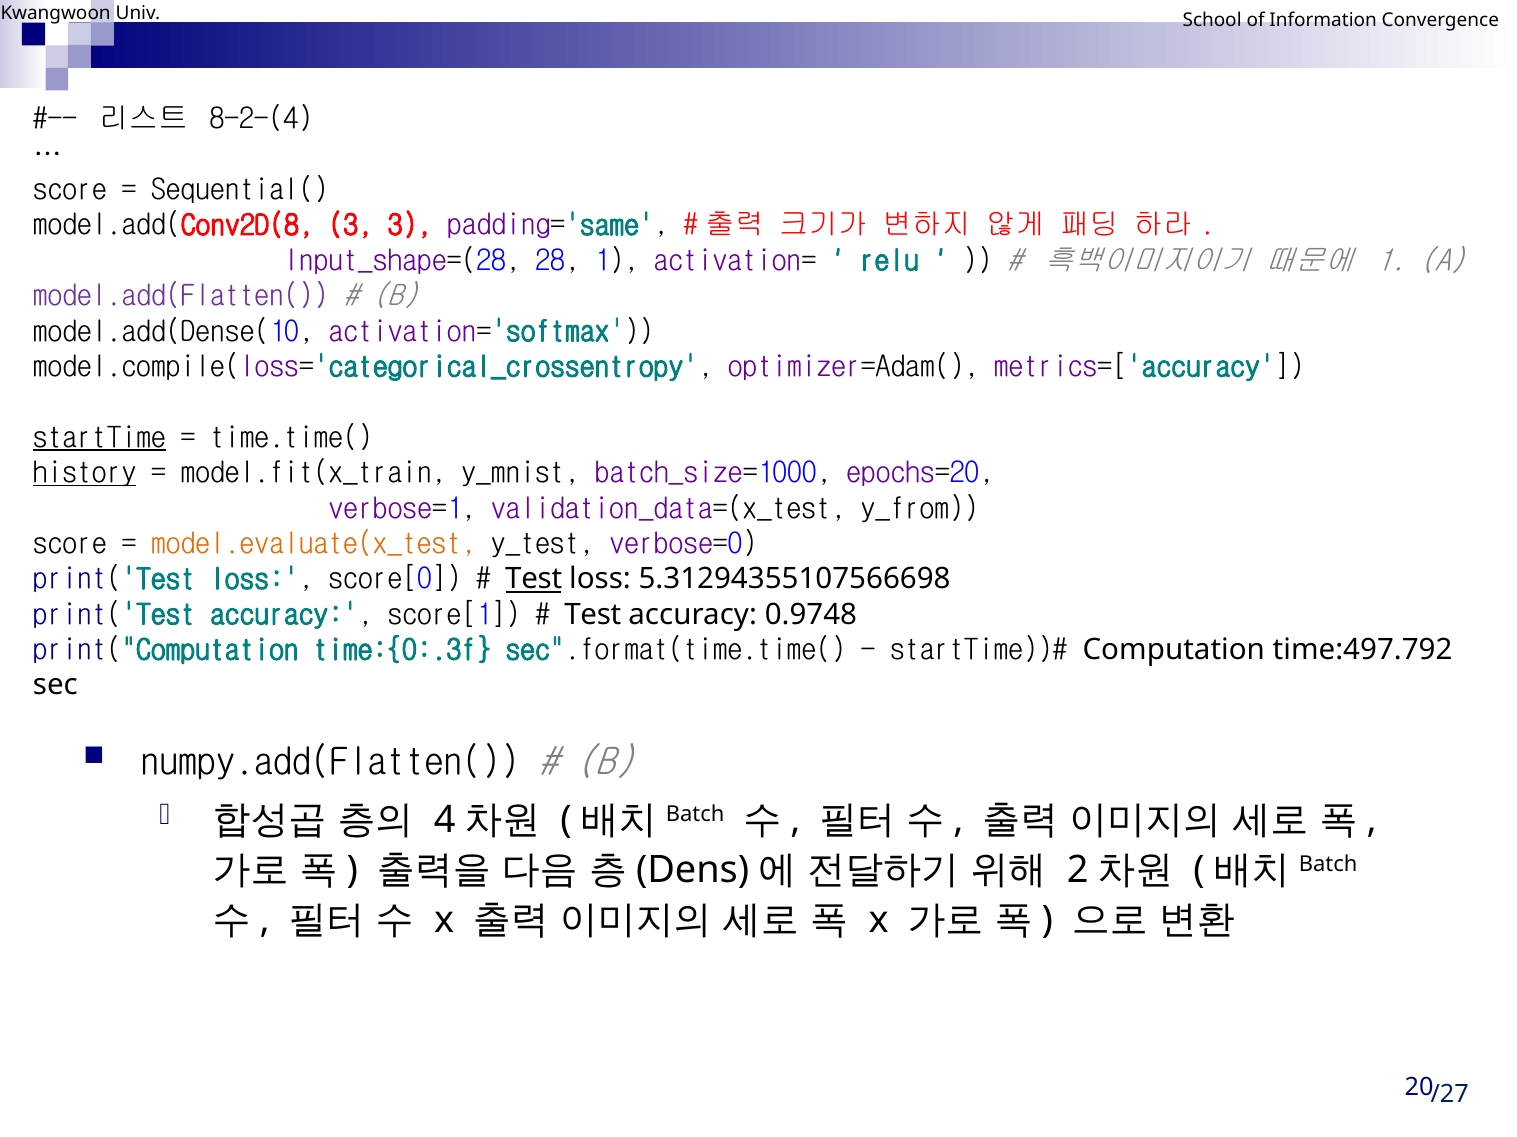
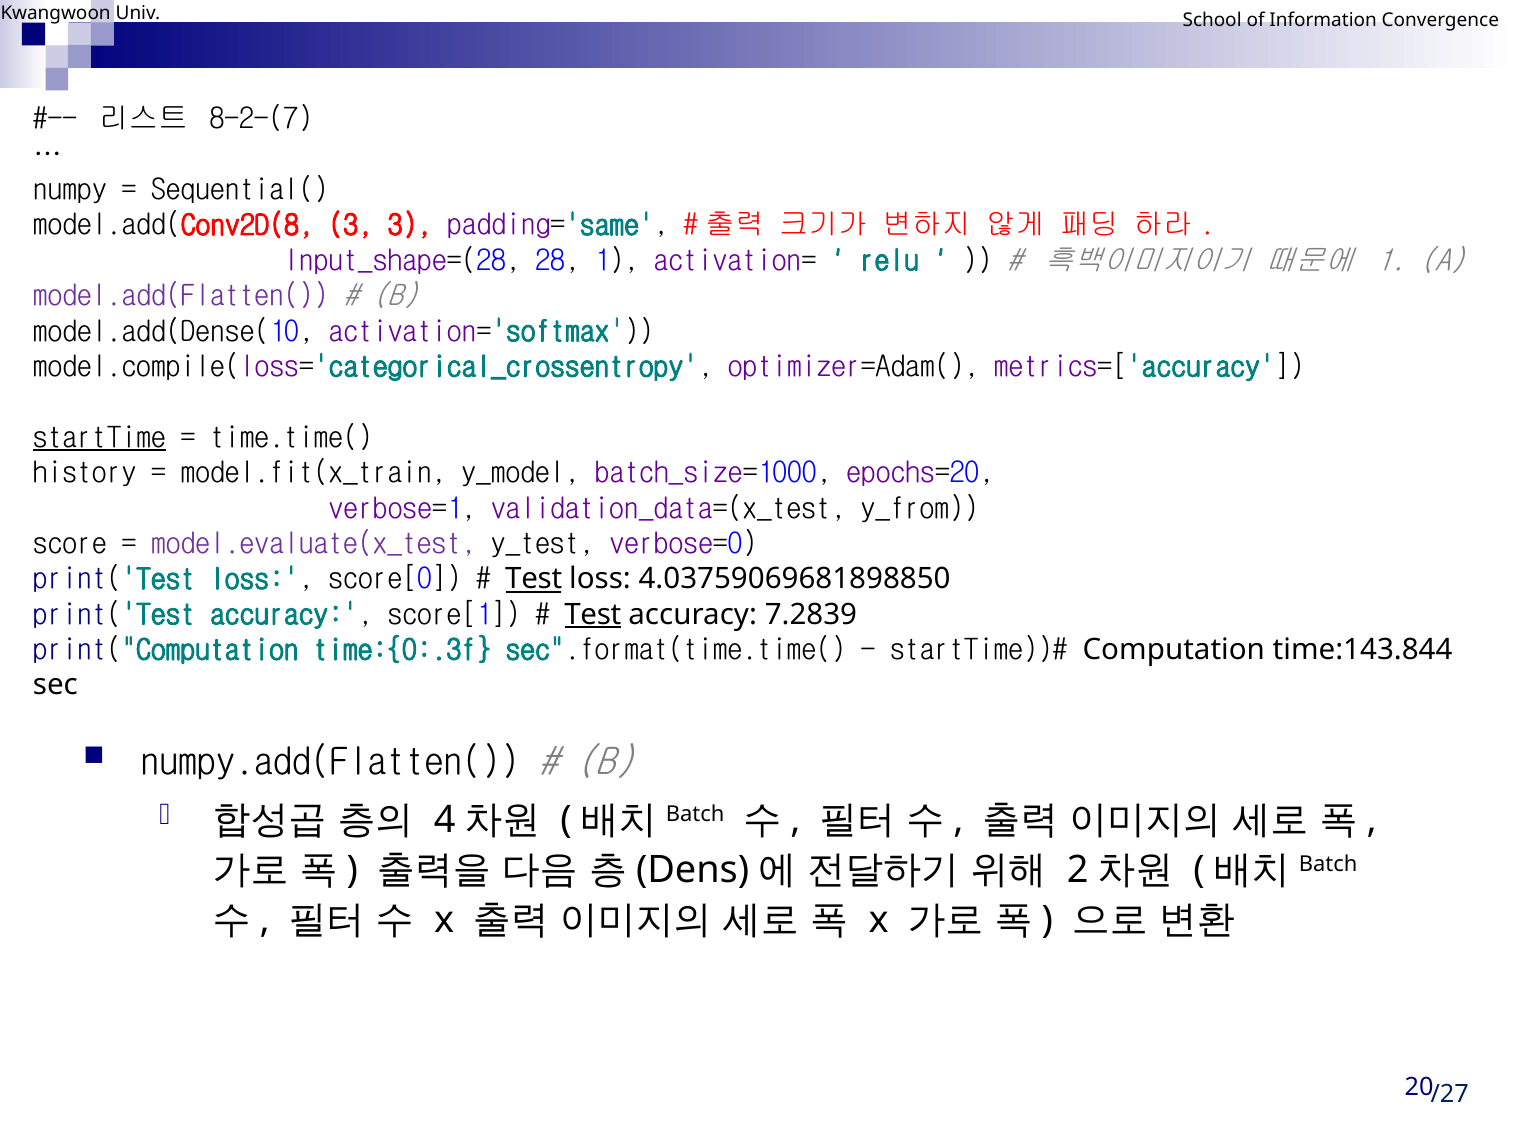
8-2-(4: 8-2-(4 -> 8-2-(7
score at (70, 190): score -> numpy
history underline: present -> none
y_mnist: y_mnist -> y_model
model.evaluate(x_test colour: orange -> purple
5.31294355107566698: 5.31294355107566698 -> 4.03759069681898850
Test at (593, 615) underline: none -> present
0.9748: 0.9748 -> 7.2839
time:497.792: time:497.792 -> time:143.844
